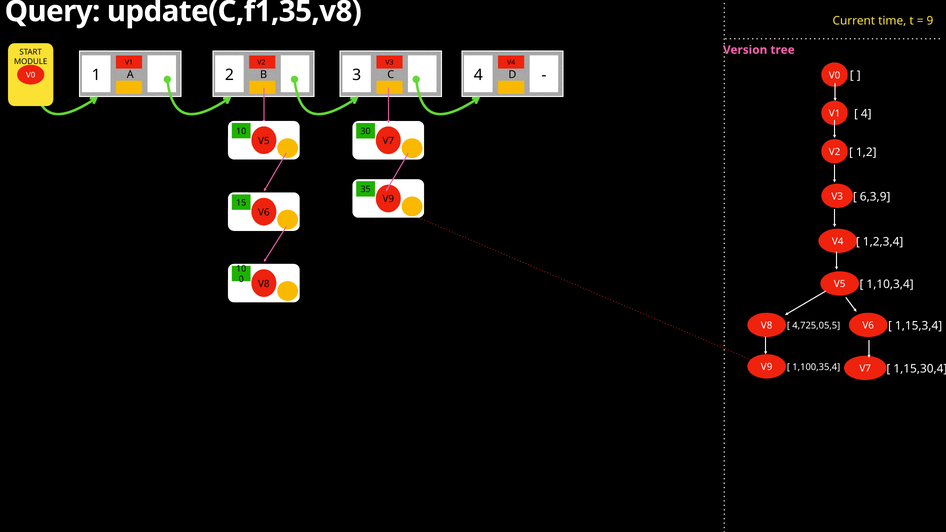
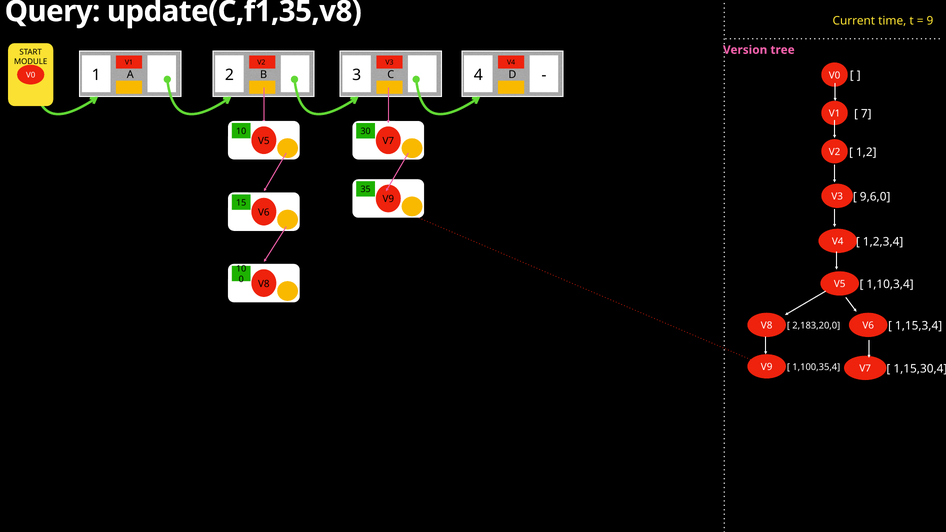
4 at (866, 114): 4 -> 7
6,3,9: 6,3,9 -> 9,6,0
4,725,05,5: 4,725,05,5 -> 2,183,20,0
